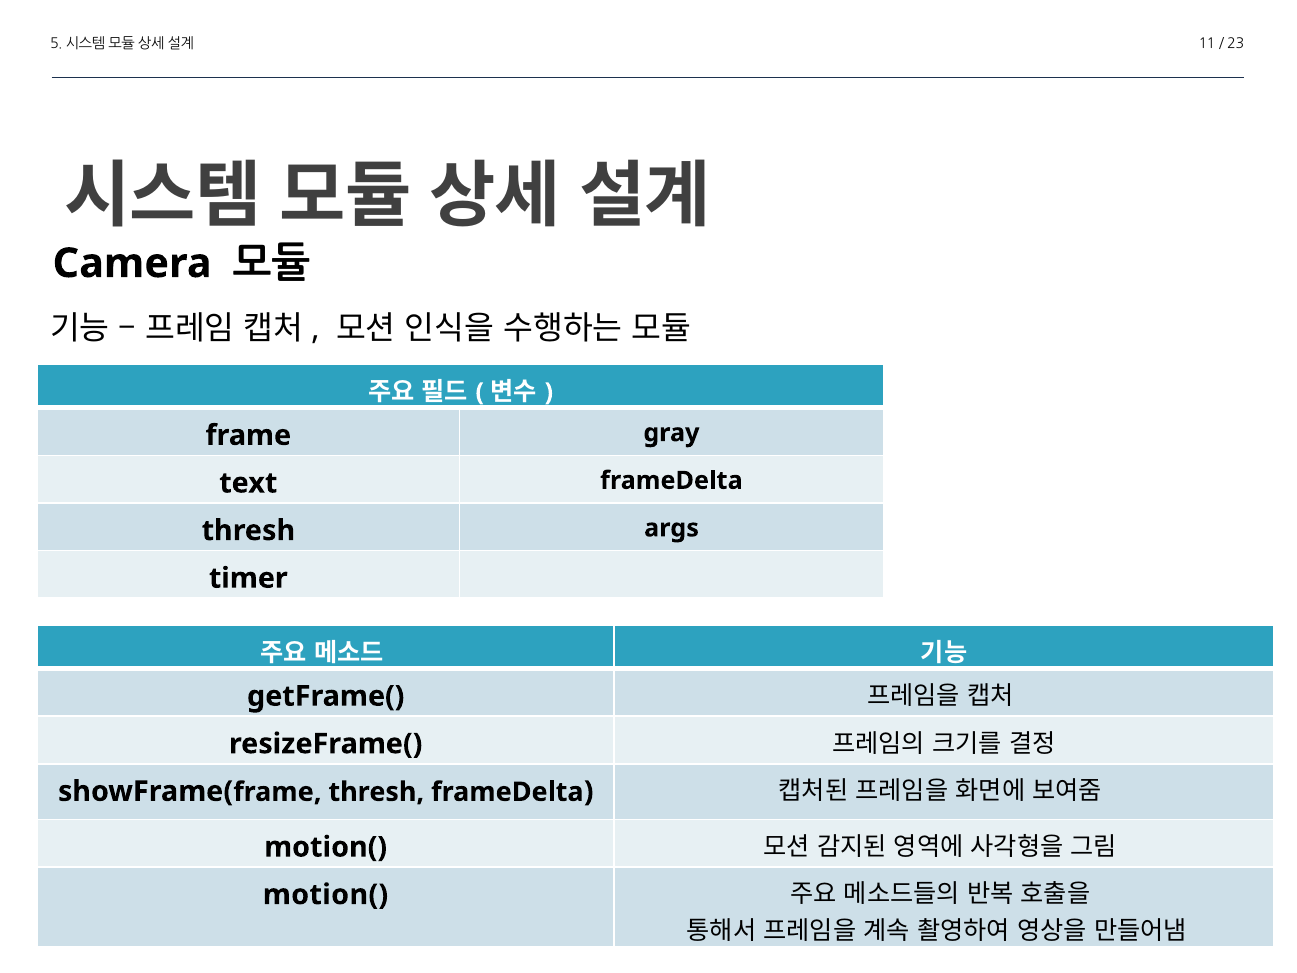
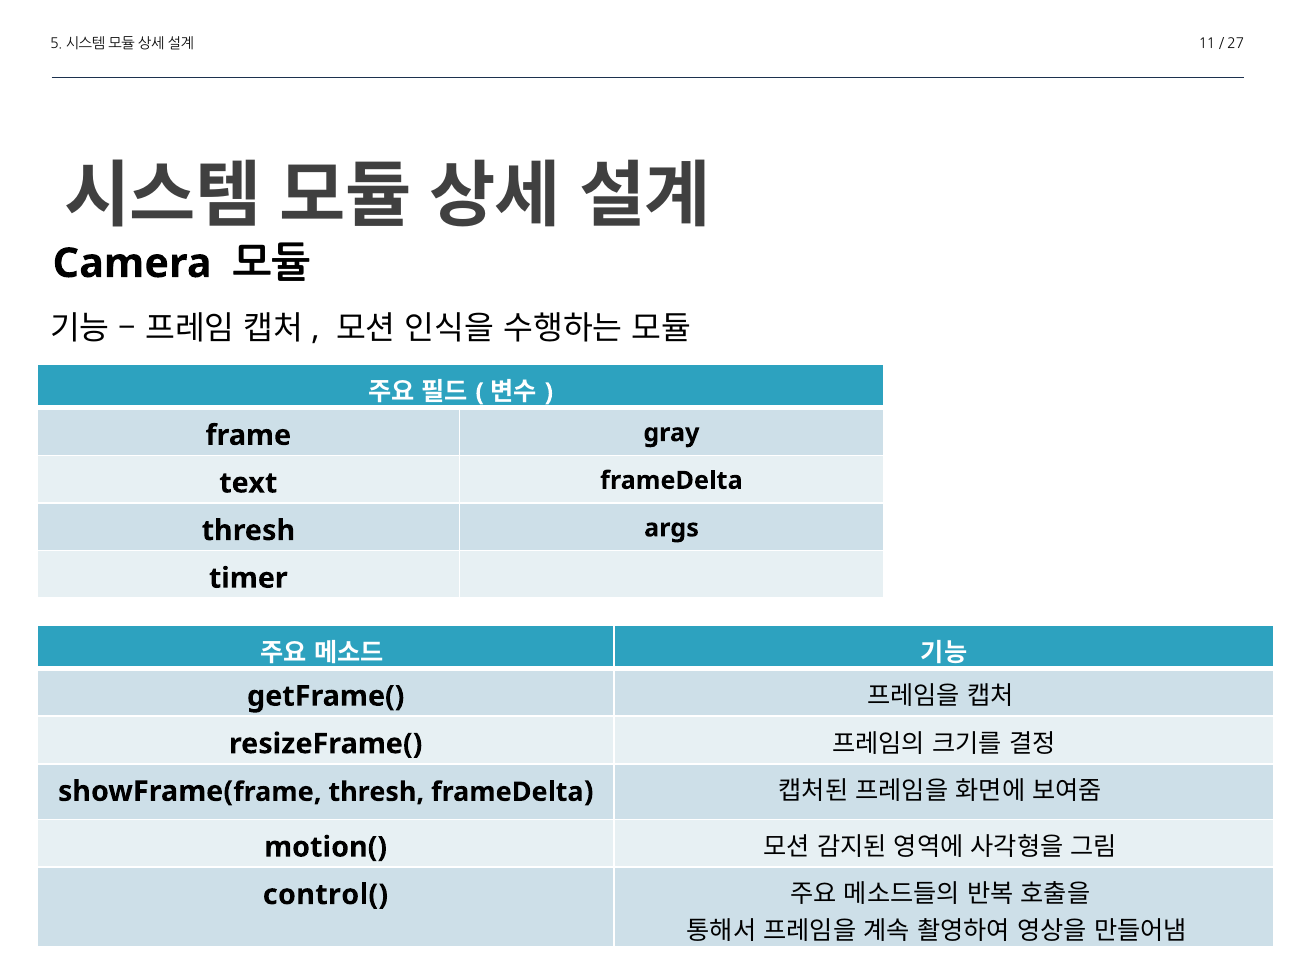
23: 23 -> 27
motion( at (325, 894): motion( -> control(
